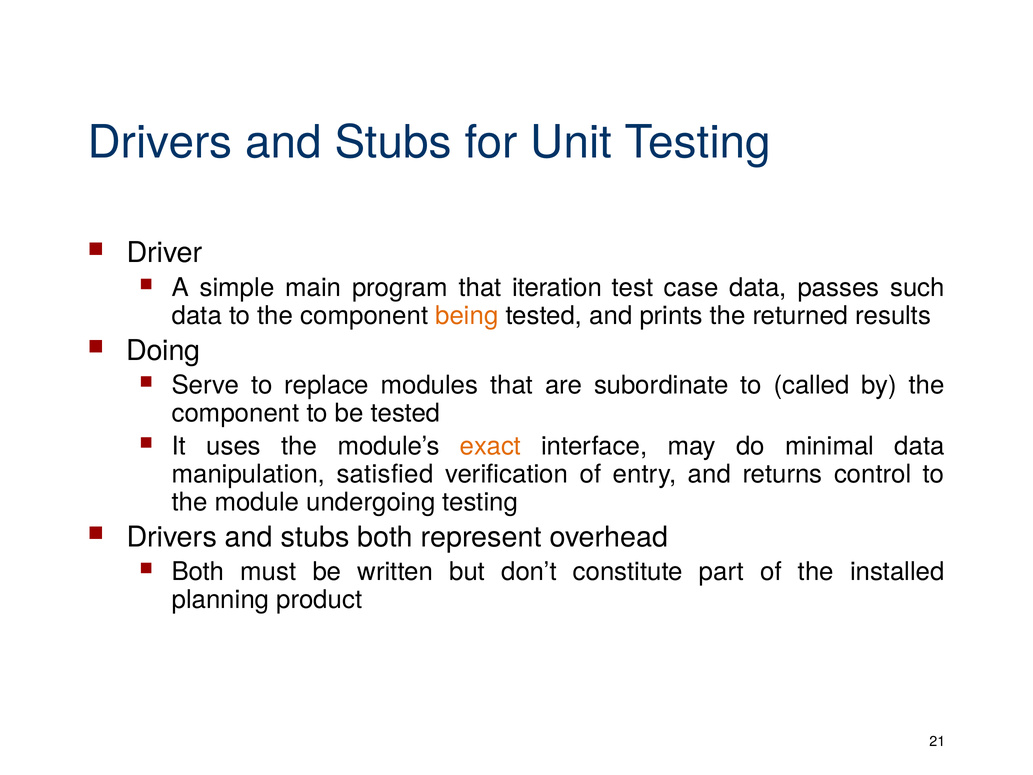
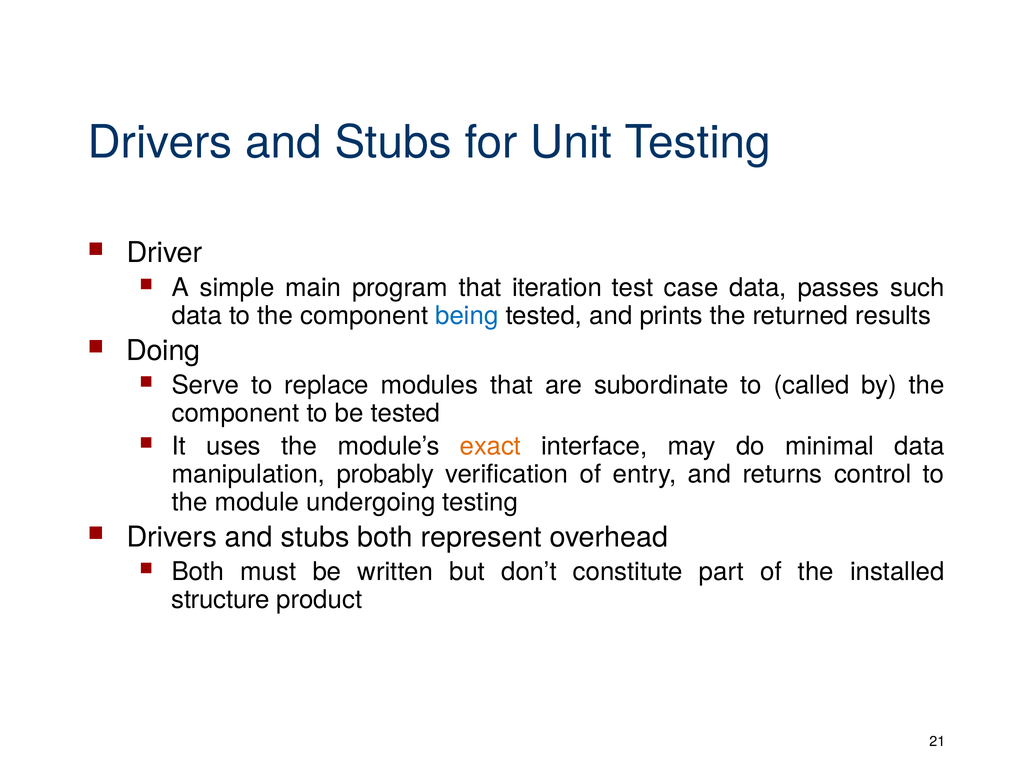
being colour: orange -> blue
satisfied: satisfied -> probably
planning: planning -> structure
